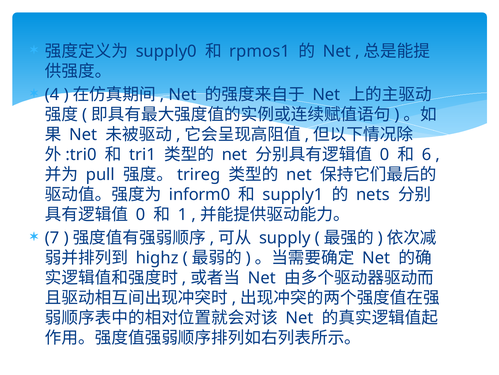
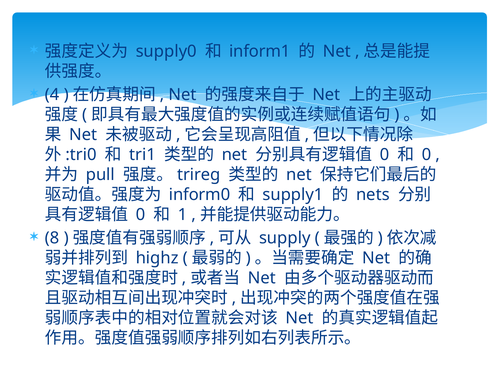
rpmos1: rpmos1 -> inform1
6 at (427, 154): 6 -> 0
7: 7 -> 8
